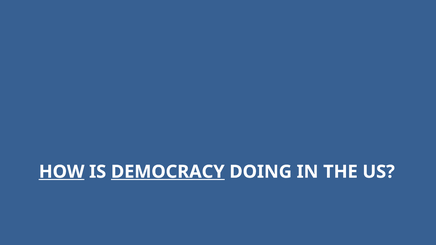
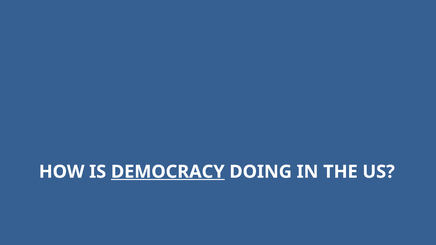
HOW underline: present -> none
